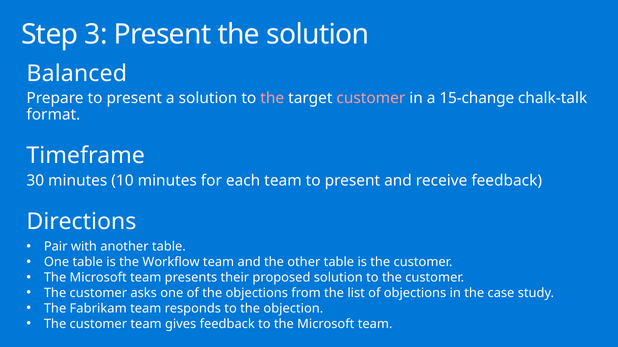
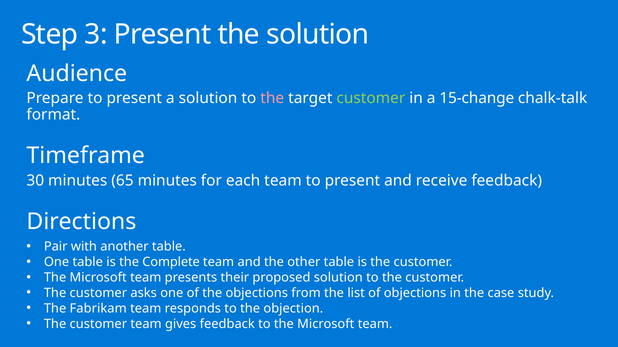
Balanced: Balanced -> Audience
customer at (371, 98) colour: pink -> light green
10: 10 -> 65
Workflow: Workflow -> Complete
